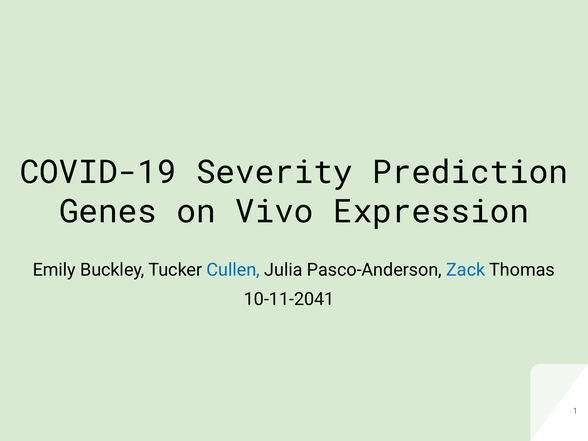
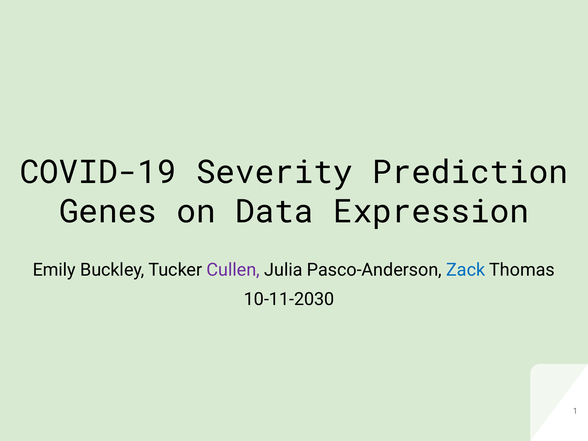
Vivo: Vivo -> Data
Cullen colour: blue -> purple
10-11-2041: 10-11-2041 -> 10-11-2030
